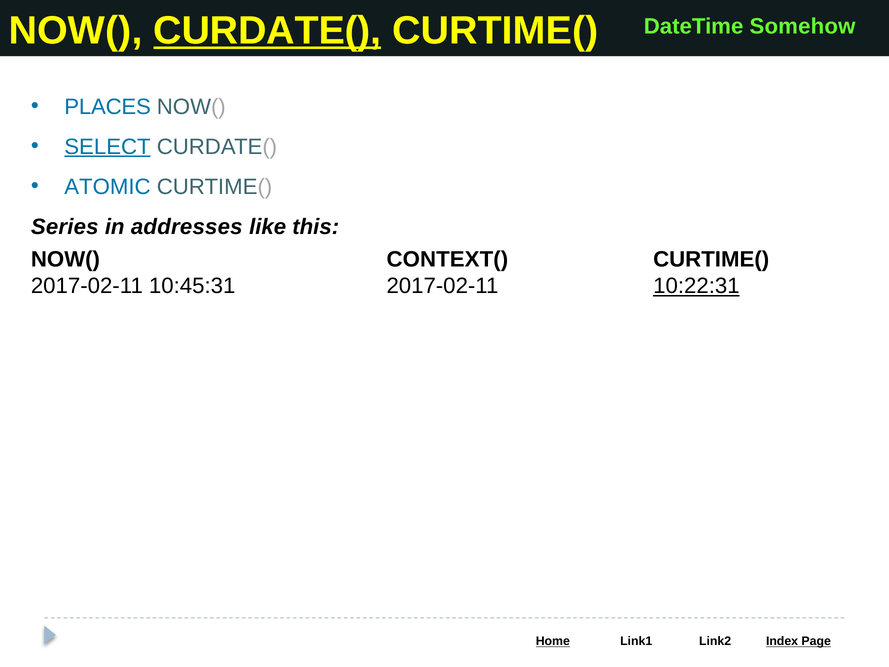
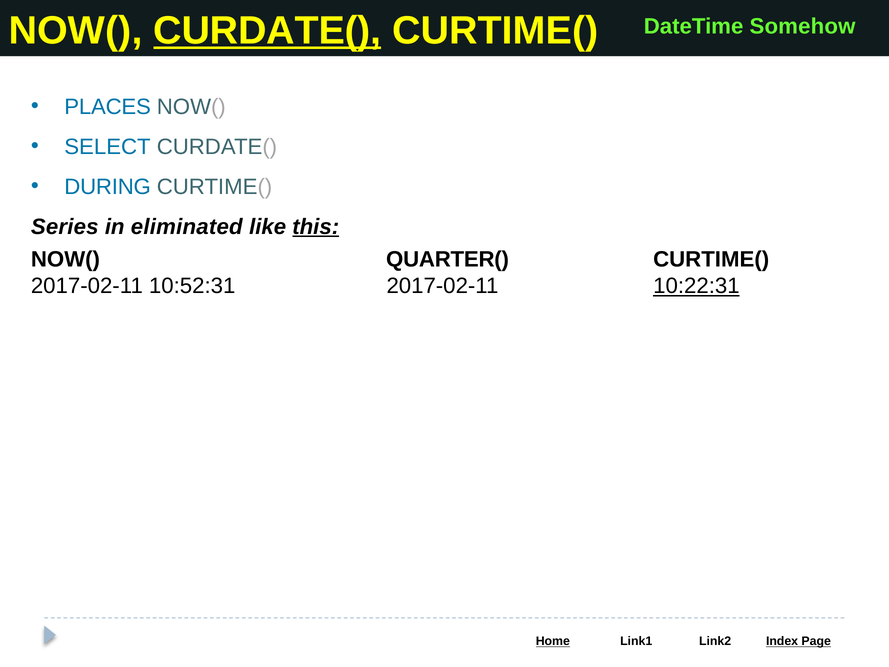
SELECT underline: present -> none
ATOMIC: ATOMIC -> DURING
addresses: addresses -> eliminated
this underline: none -> present
CONTEXT(: CONTEXT( -> QUARTER(
10:45:31: 10:45:31 -> 10:52:31
